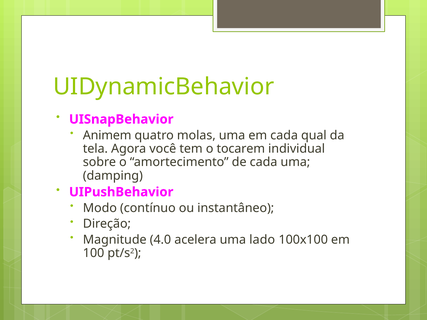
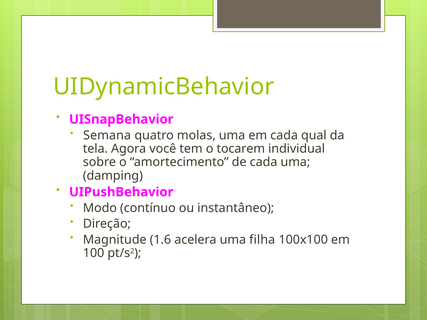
Animem: Animem -> Semana
4.0: 4.0 -> 1.6
lado: lado -> filha
